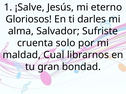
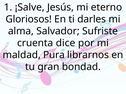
solo: solo -> dice
Cual: Cual -> Pura
